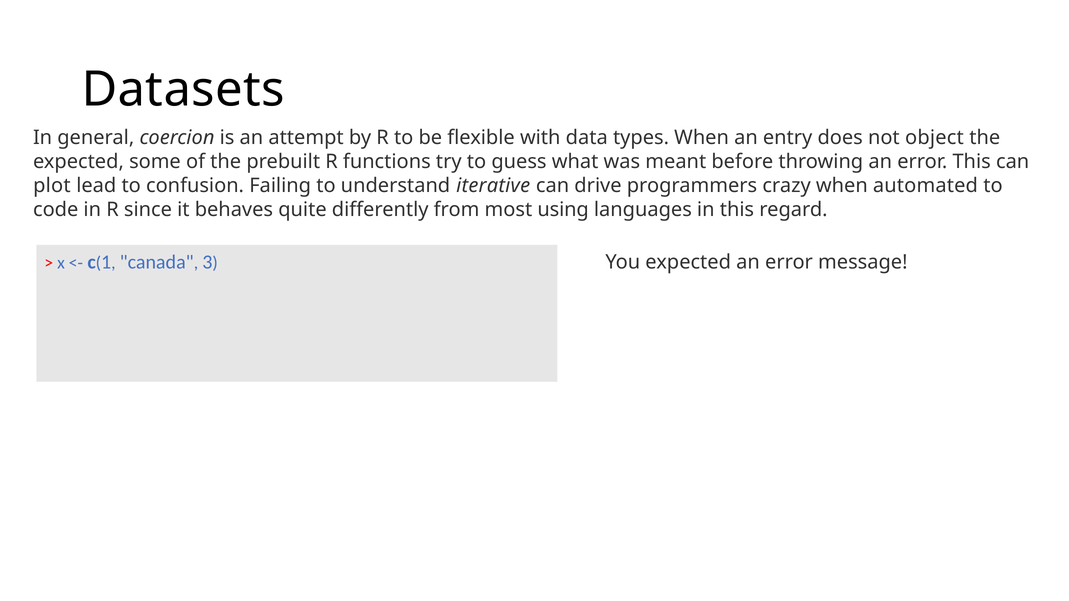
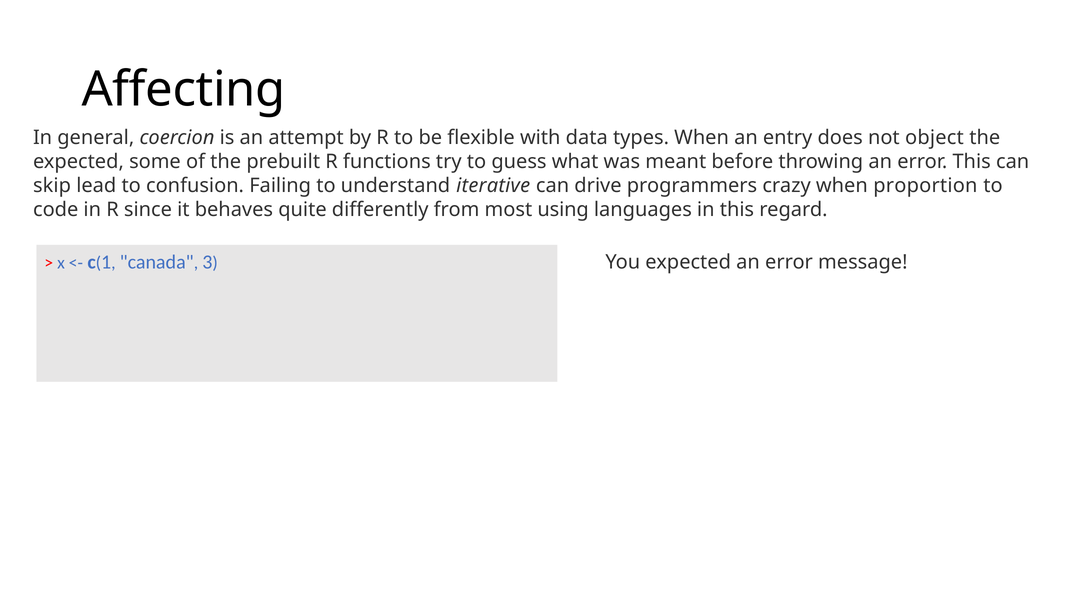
Datasets: Datasets -> Affecting
plot: plot -> skip
automated: automated -> proportion
